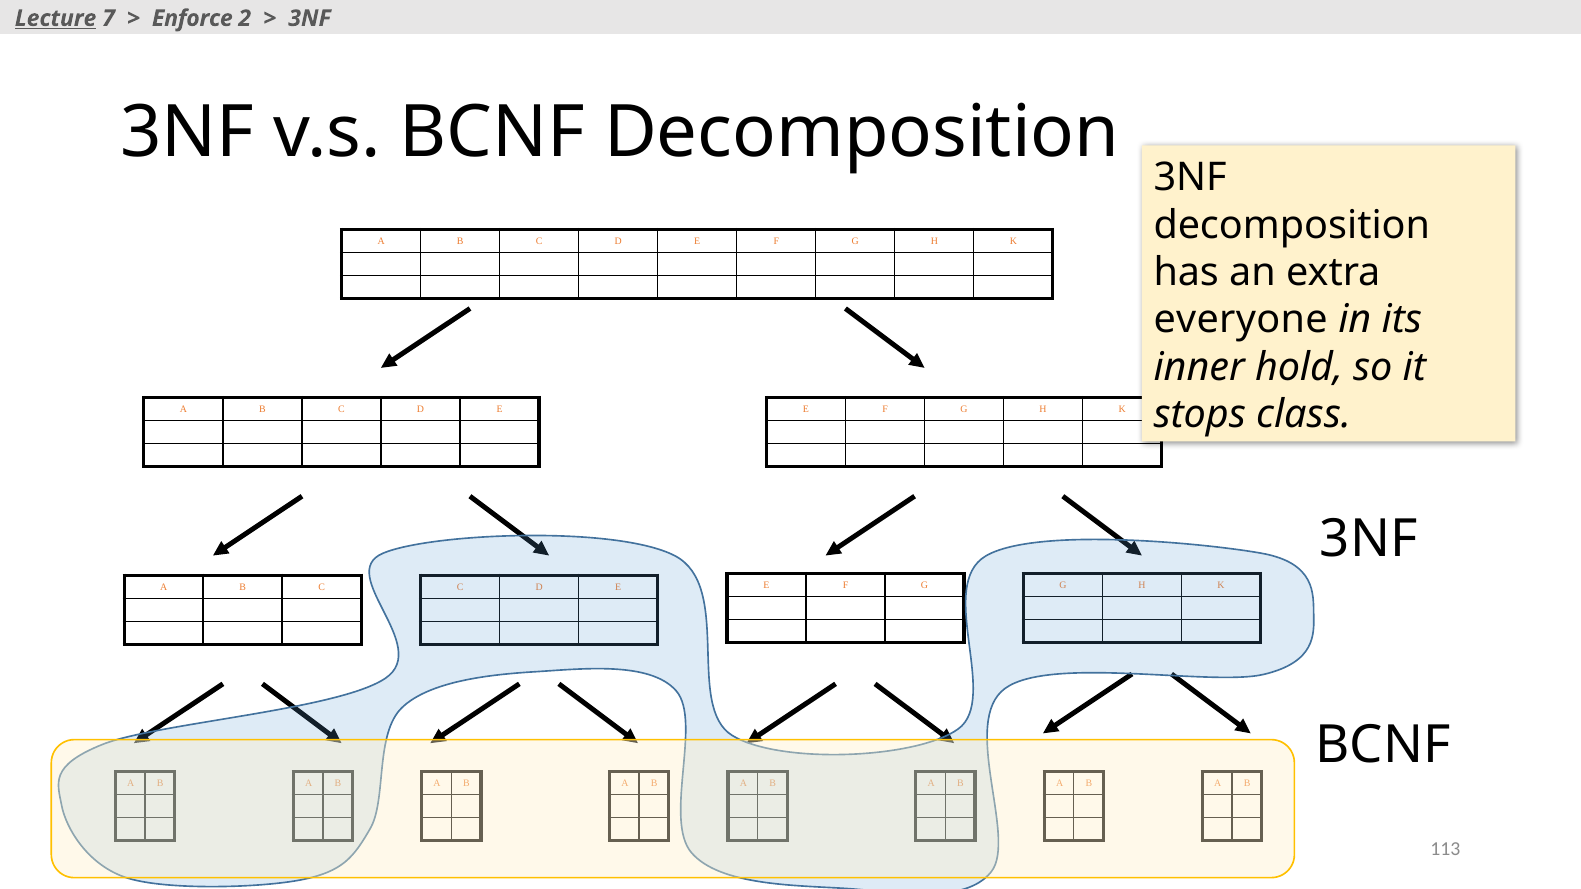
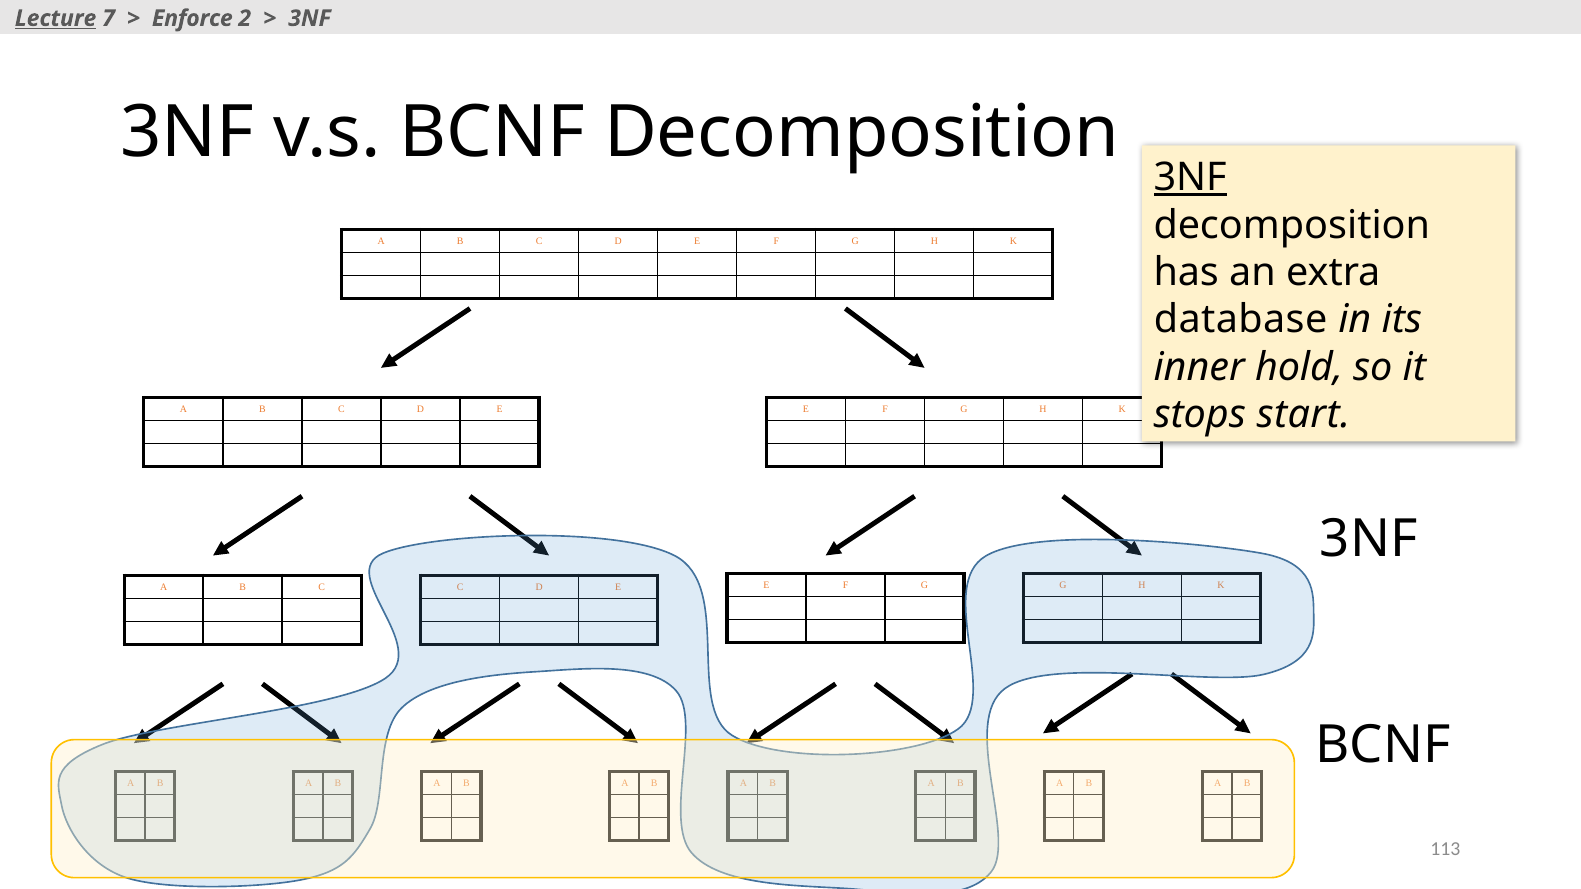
3NF at (1190, 178) underline: none -> present
everyone: everyone -> database
class: class -> start
